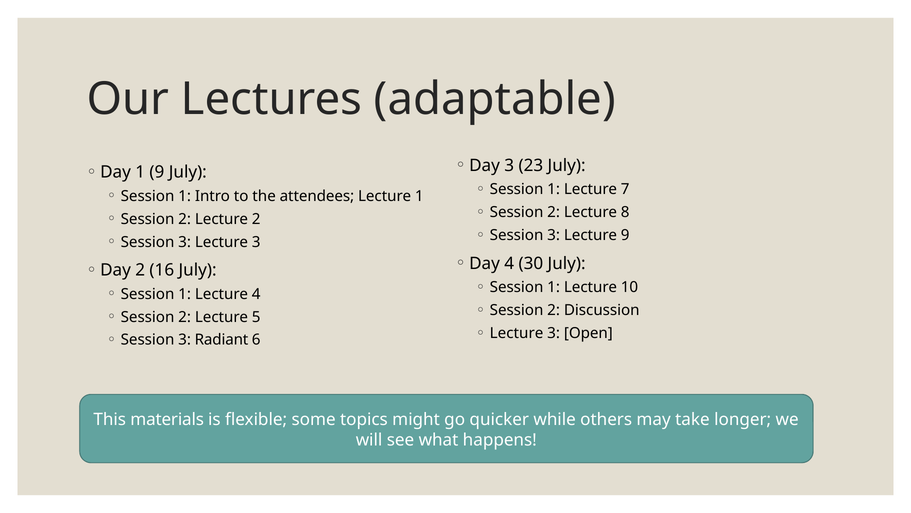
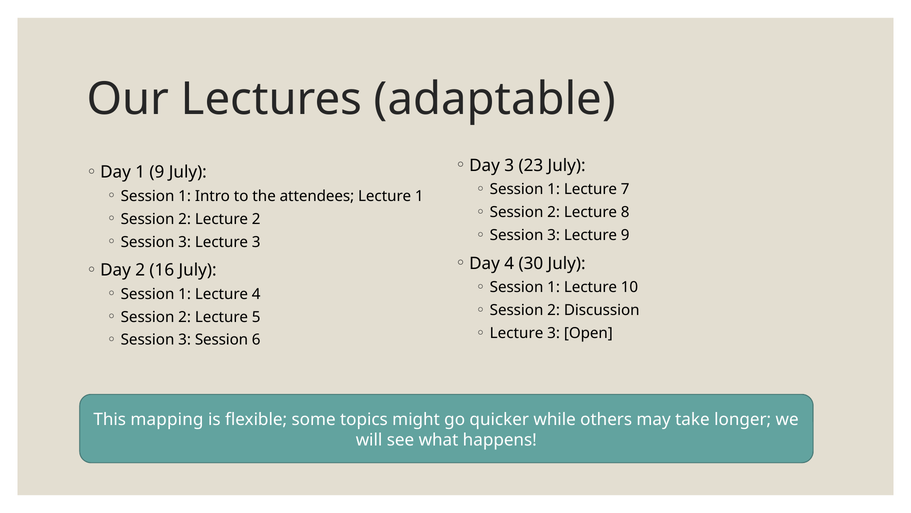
3 Radiant: Radiant -> Session
materials: materials -> mapping
